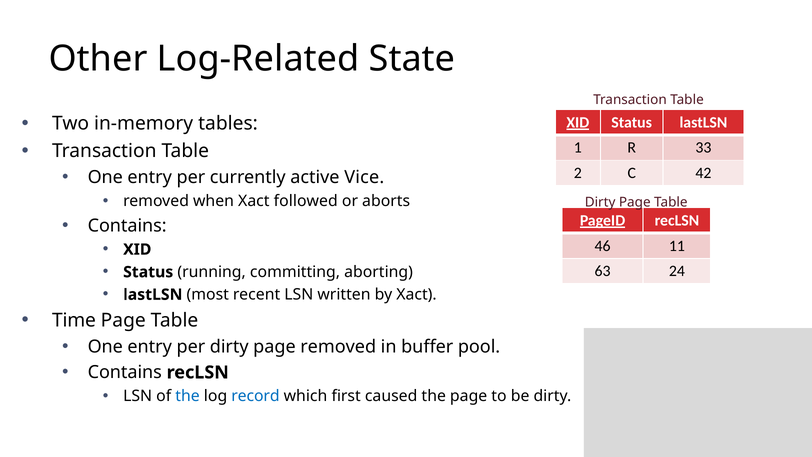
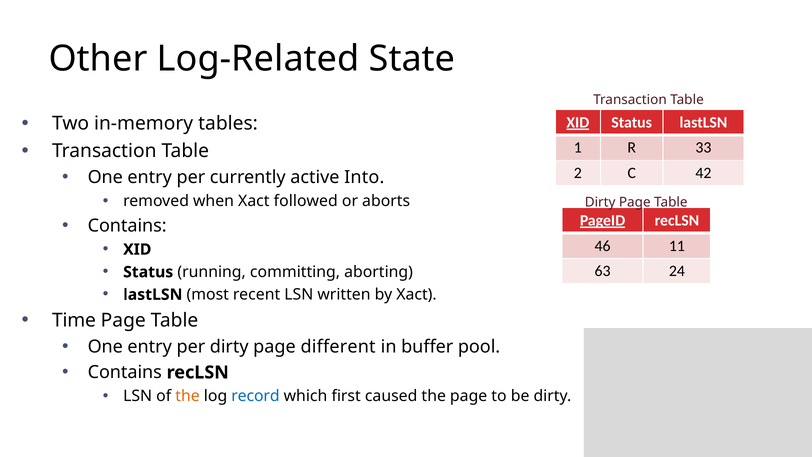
Vice: Vice -> Into
page removed: removed -> different
the at (187, 396) colour: blue -> orange
